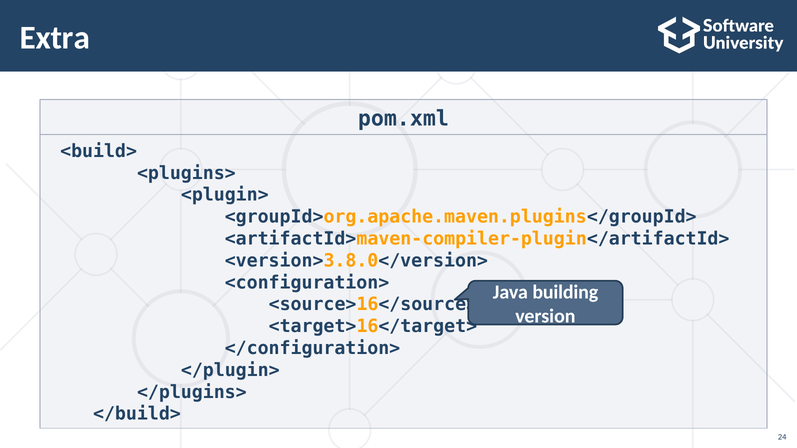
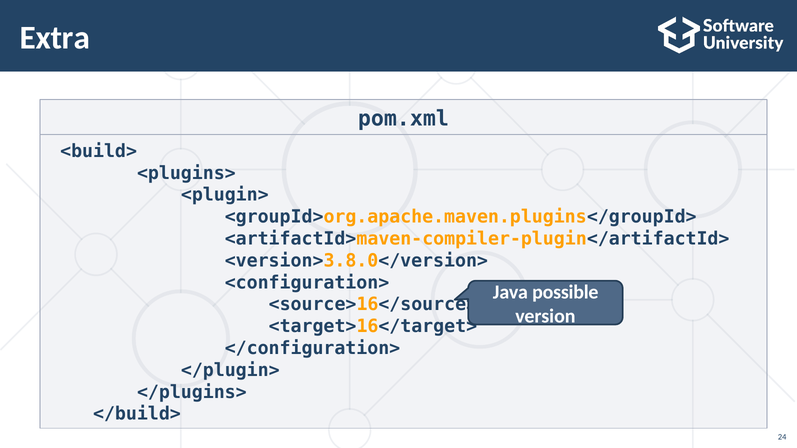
building: building -> possible
